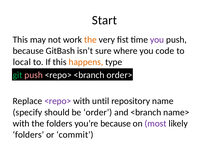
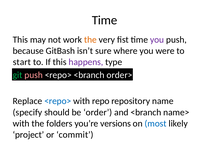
Start at (104, 20): Start -> Time
code: code -> were
local: local -> start
happens colour: orange -> purple
<repo> at (58, 101) colour: purple -> blue
until: until -> repo
you’re because: because -> versions
most colour: purple -> blue
folders at (28, 134): folders -> project
